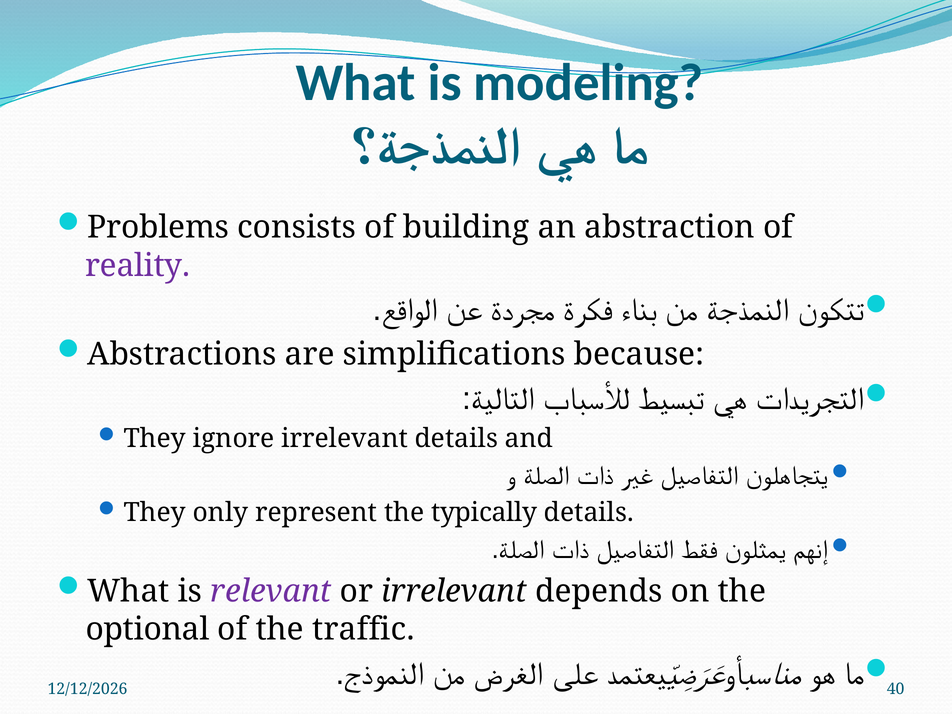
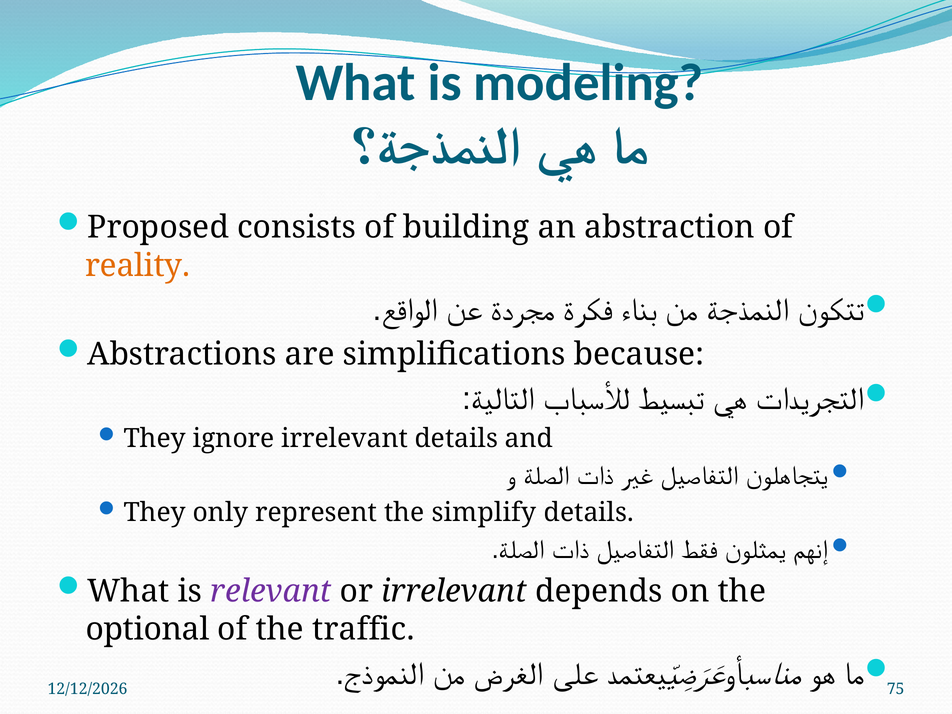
Problems: Problems -> Proposed
reality colour: purple -> orange
typically: typically -> simplify
40: 40 -> 75
